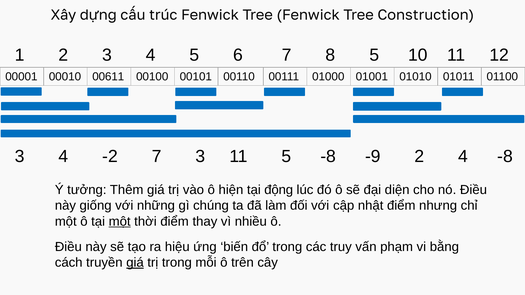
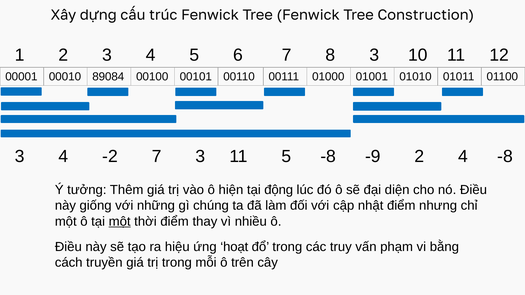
8 5: 5 -> 3
00611: 00611 -> 89084
biến: biến -> hoạt
giá at (135, 263) underline: present -> none
